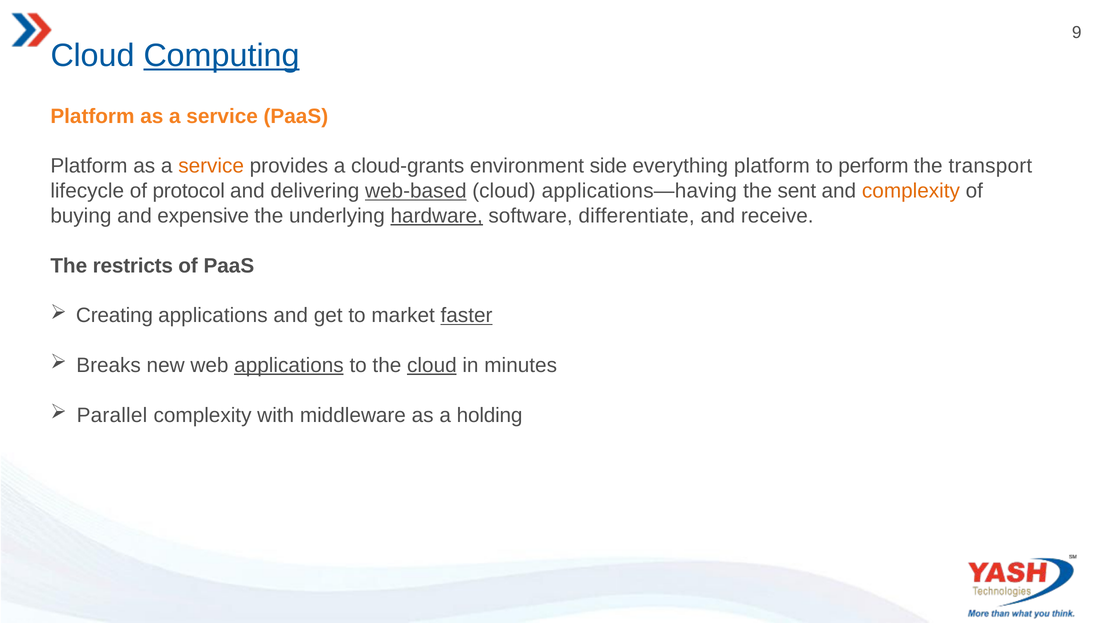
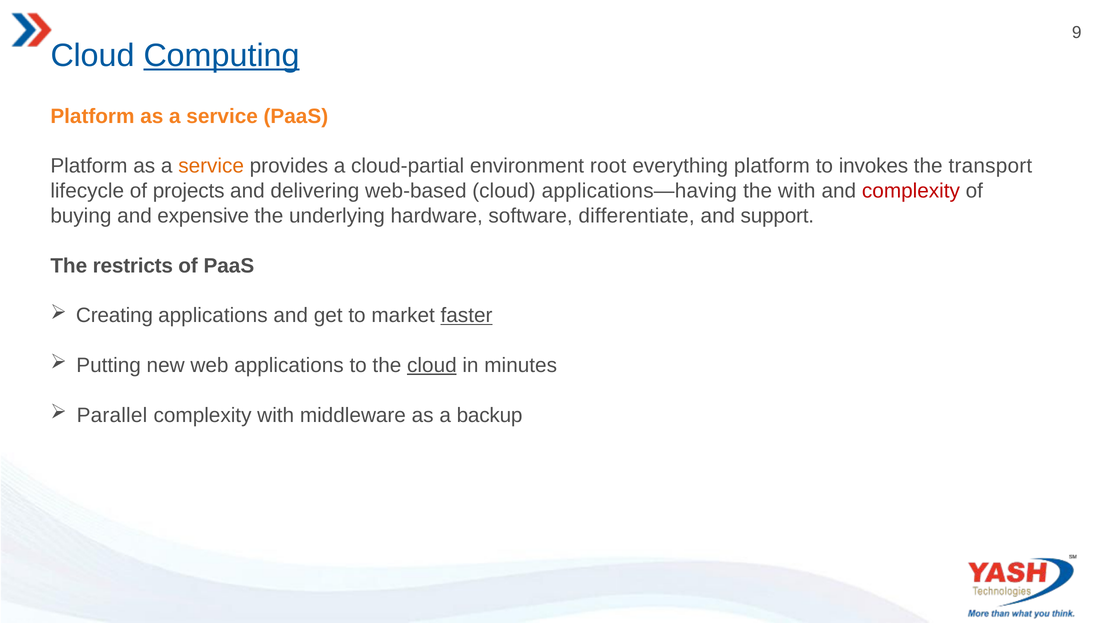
cloud-grants: cloud-grants -> cloud-partial
side: side -> root
perform: perform -> invokes
protocol: protocol -> projects
web-based underline: present -> none
the sent: sent -> with
complexity at (911, 191) colour: orange -> red
hardware underline: present -> none
receive: receive -> support
Breaks: Breaks -> Putting
applications at (289, 365) underline: present -> none
holding: holding -> backup
